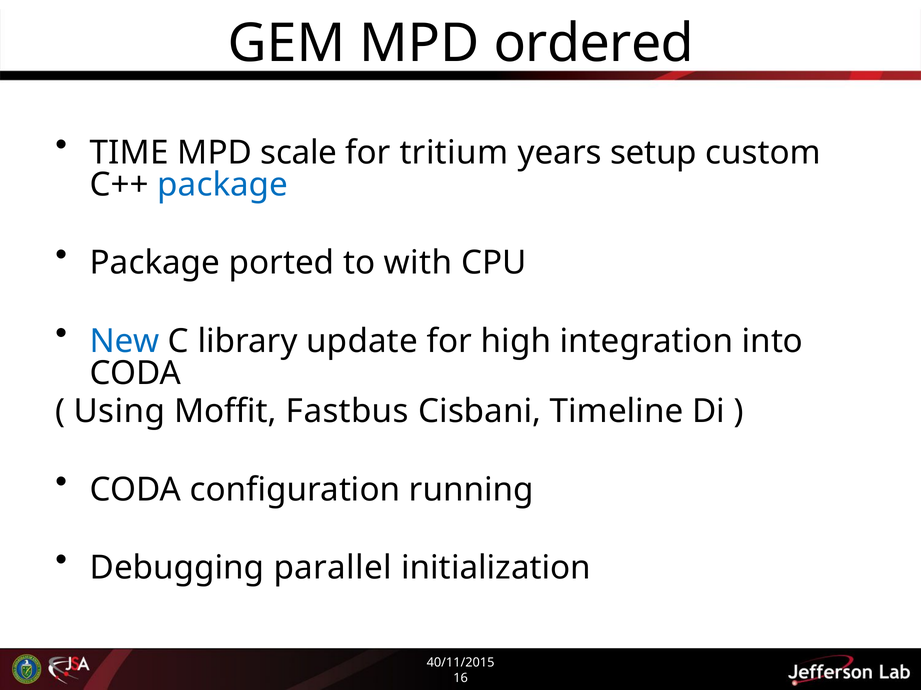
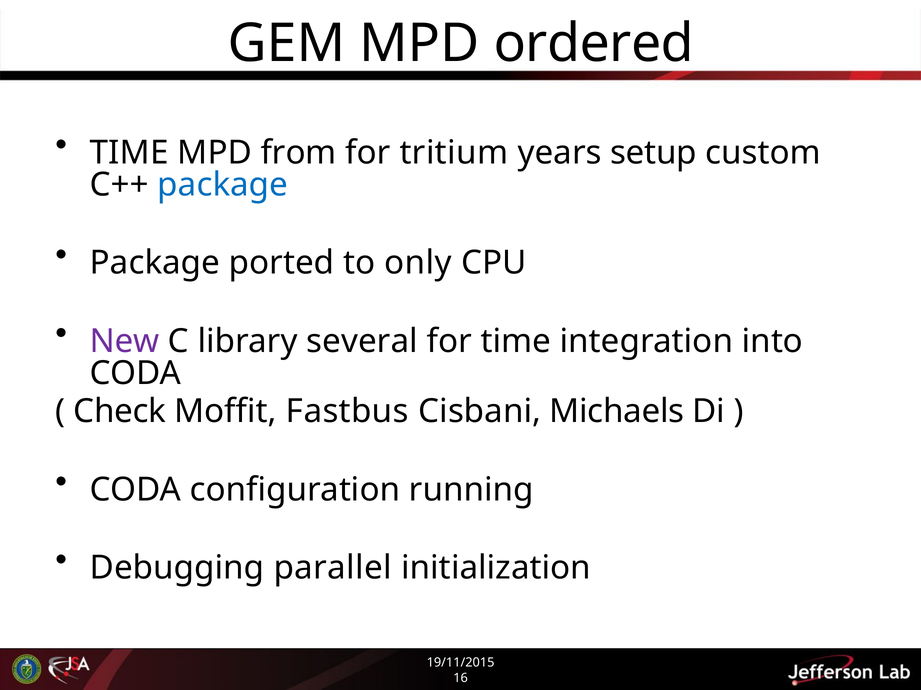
scale: scale -> from
with: with -> only
New colour: blue -> purple
update: update -> several
for high: high -> time
Using: Using -> Check
Timeline: Timeline -> Michaels
40/11/2015: 40/11/2015 -> 19/11/2015
